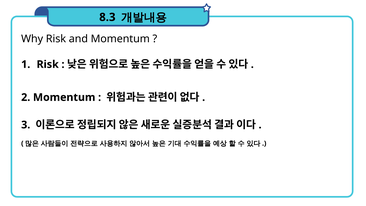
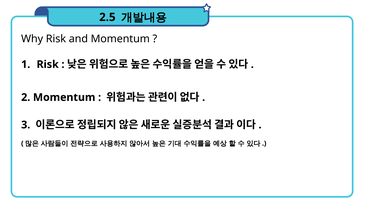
8.3: 8.3 -> 2.5
